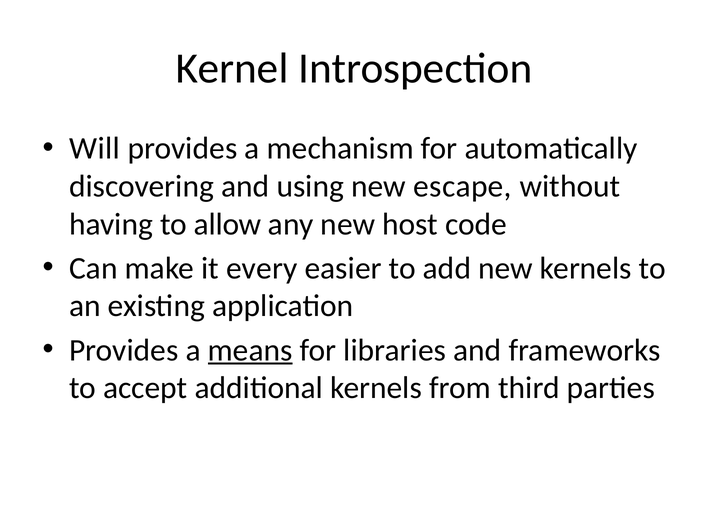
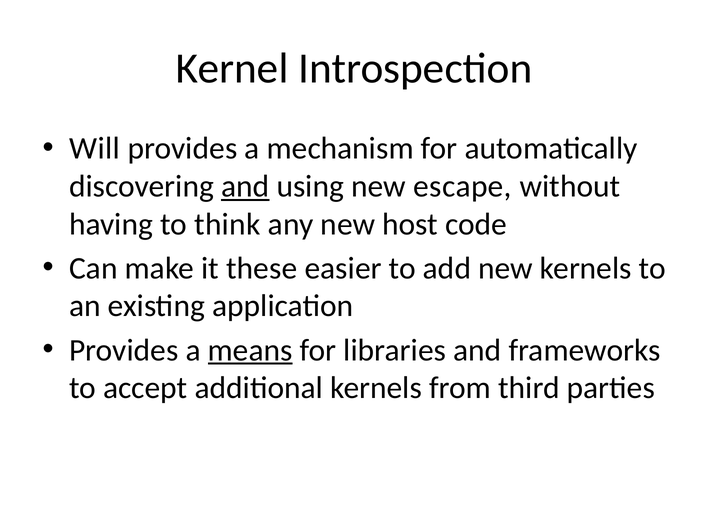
and at (245, 187) underline: none -> present
allow: allow -> think
every: every -> these
